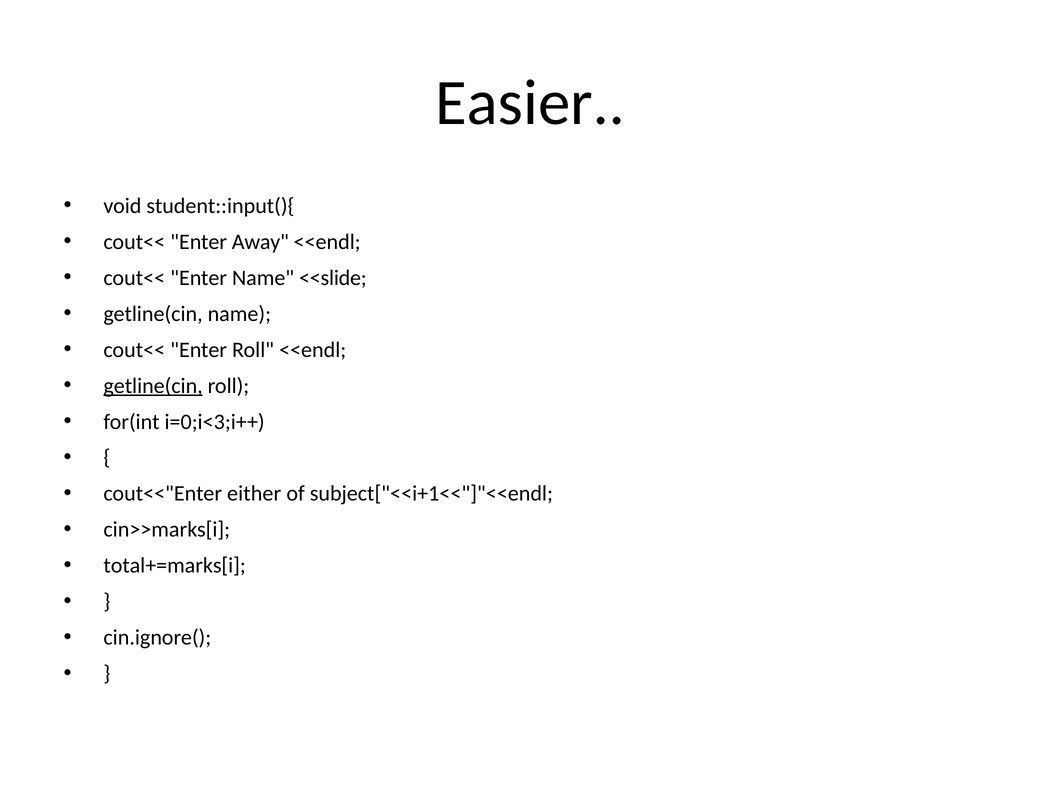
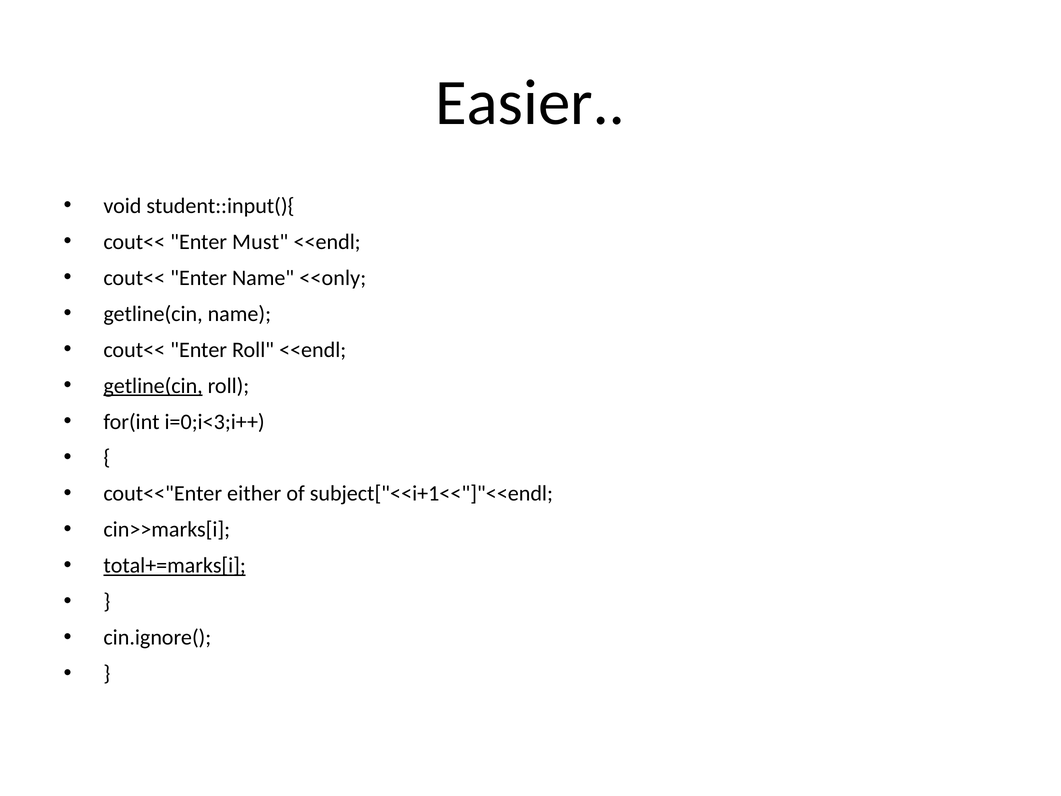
Away: Away -> Must
<<slide: <<slide -> <<only
total+=marks[i underline: none -> present
